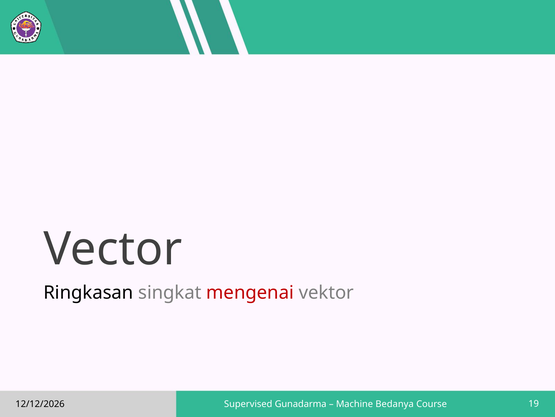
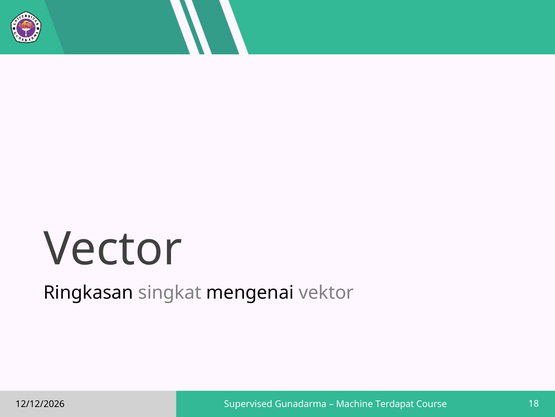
mengenai colour: red -> black
Bedanya: Bedanya -> Terdapat
19: 19 -> 18
